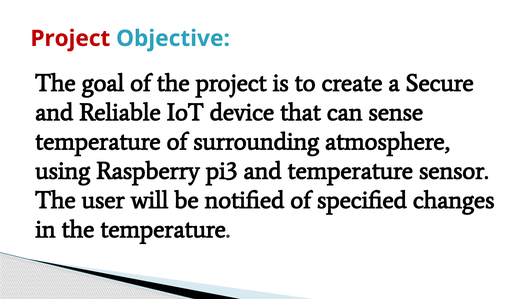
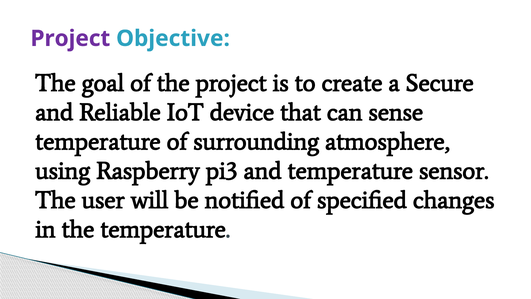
Project at (70, 38) colour: red -> purple
